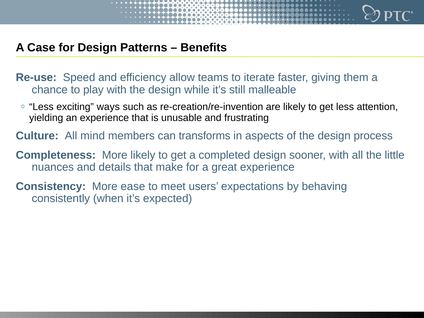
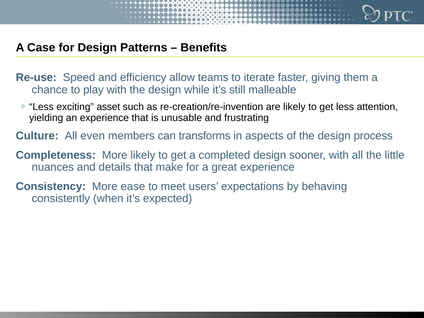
ways: ways -> asset
mind: mind -> even
